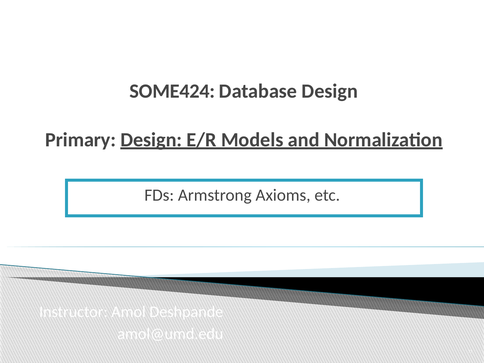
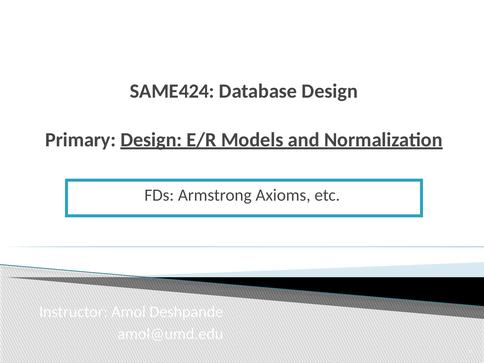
SOME424: SOME424 -> SAME424
